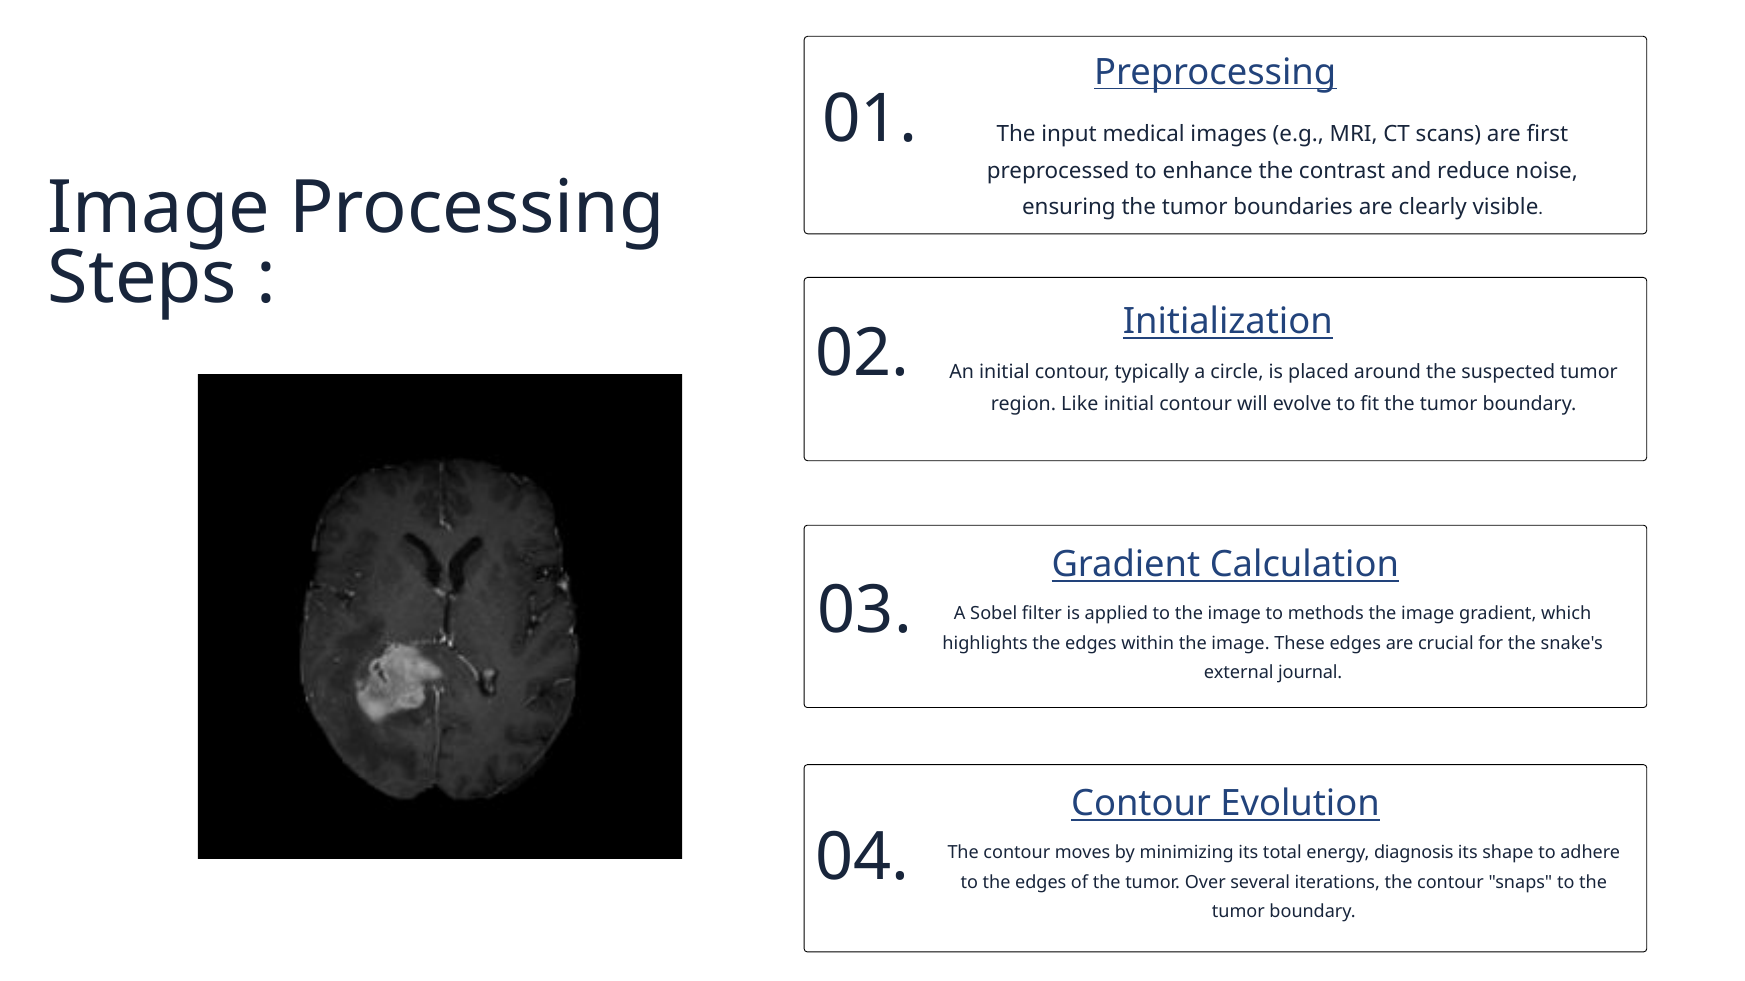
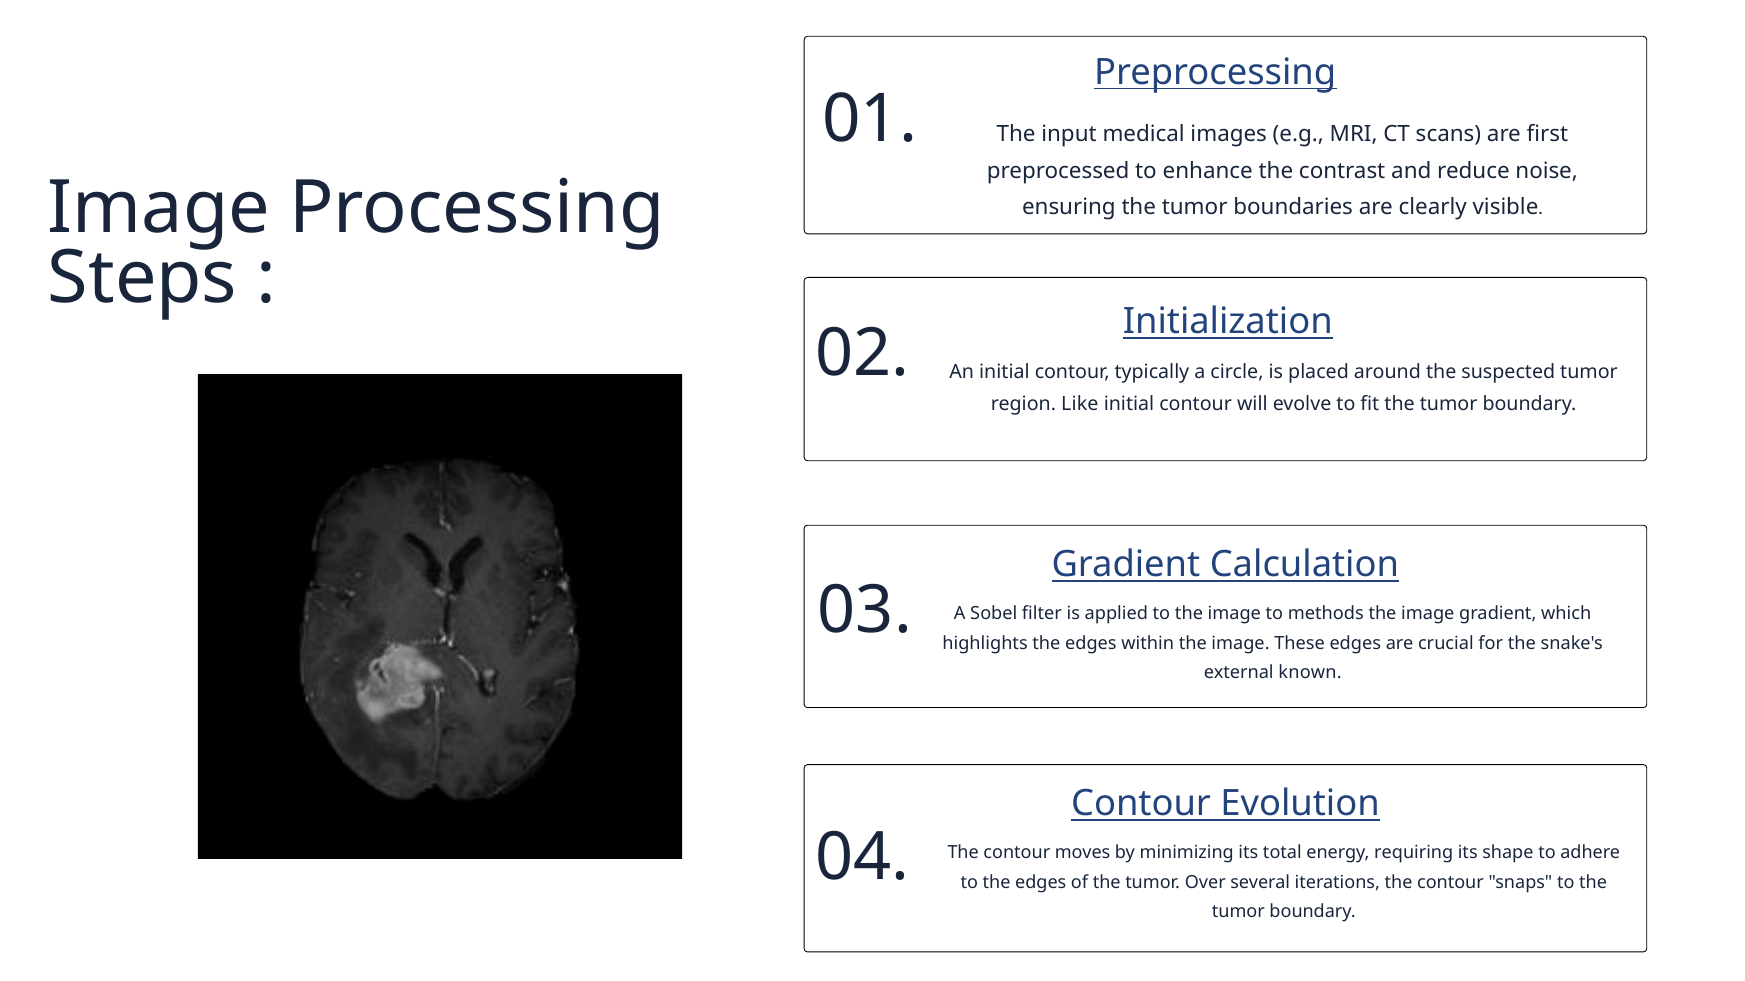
journal: journal -> known
diagnosis: diagnosis -> requiring
